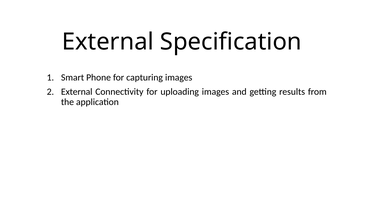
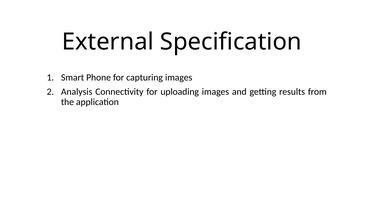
External at (77, 92): External -> Analysis
